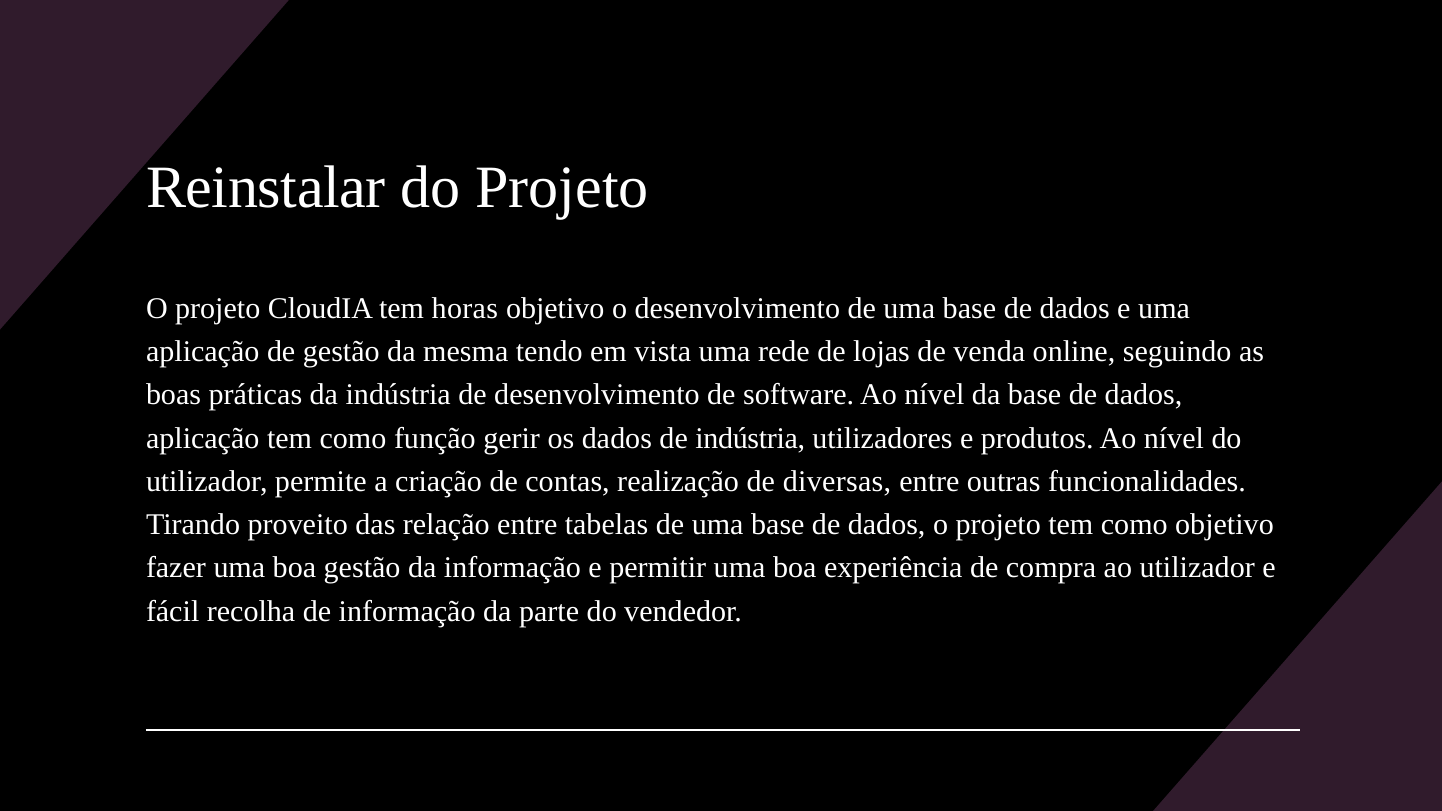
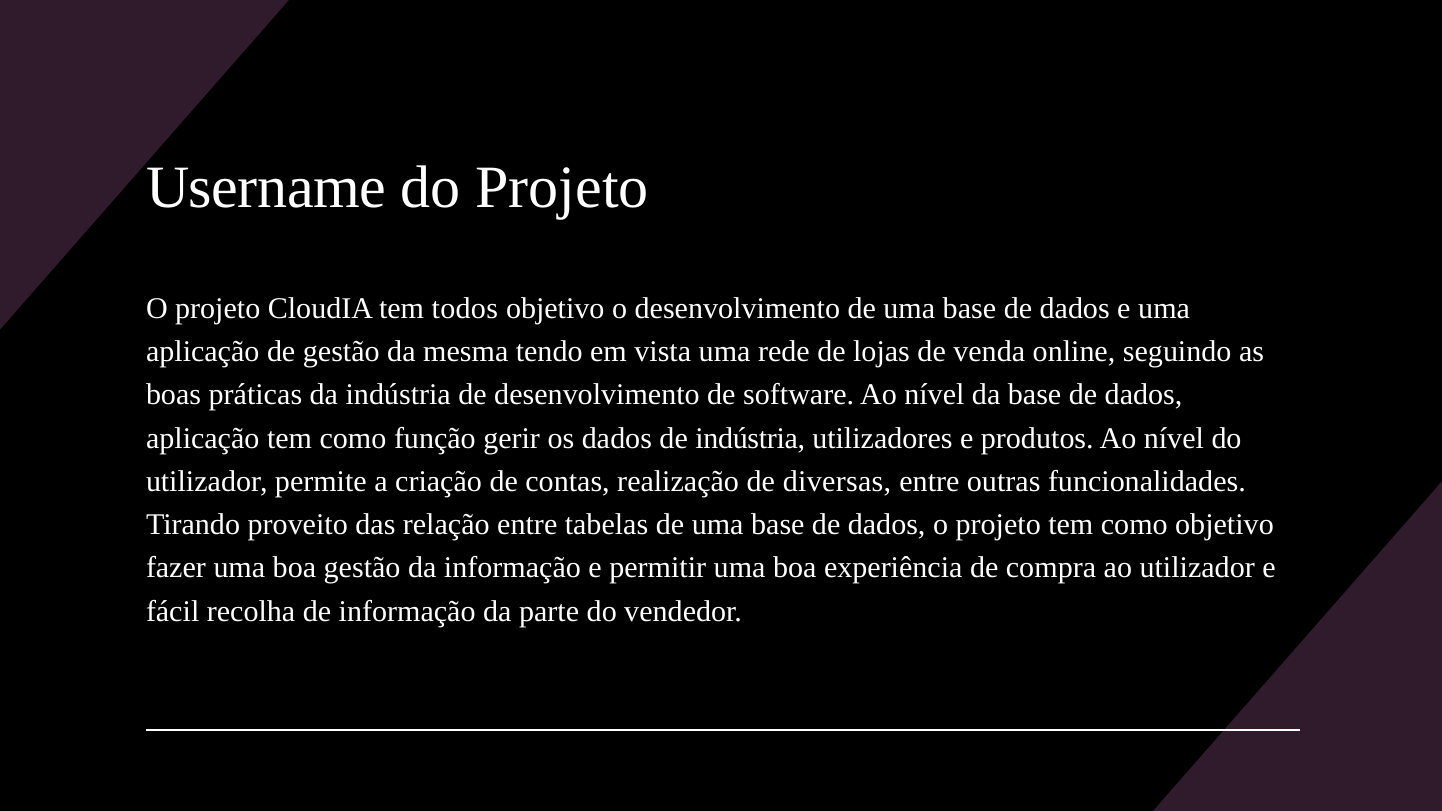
Reinstalar: Reinstalar -> Username
horas: horas -> todos
